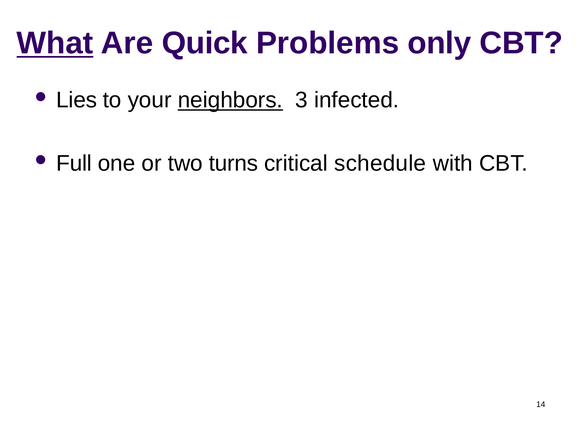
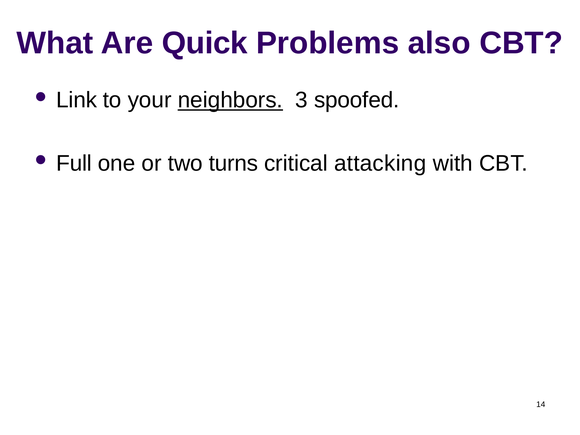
What underline: present -> none
only: only -> also
Lies: Lies -> Link
infected: infected -> spoofed
schedule: schedule -> attacking
